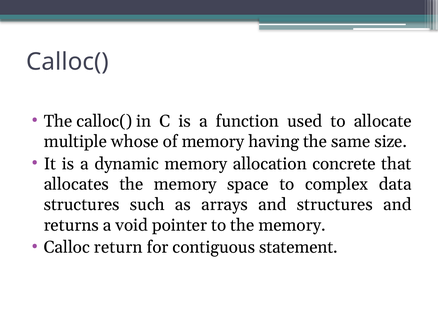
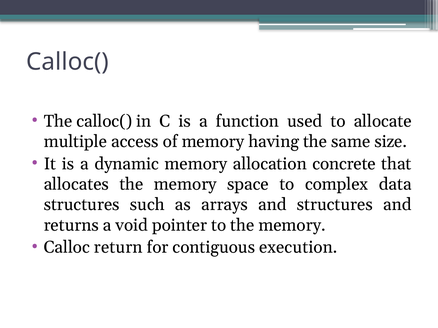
whose: whose -> access
statement: statement -> execution
